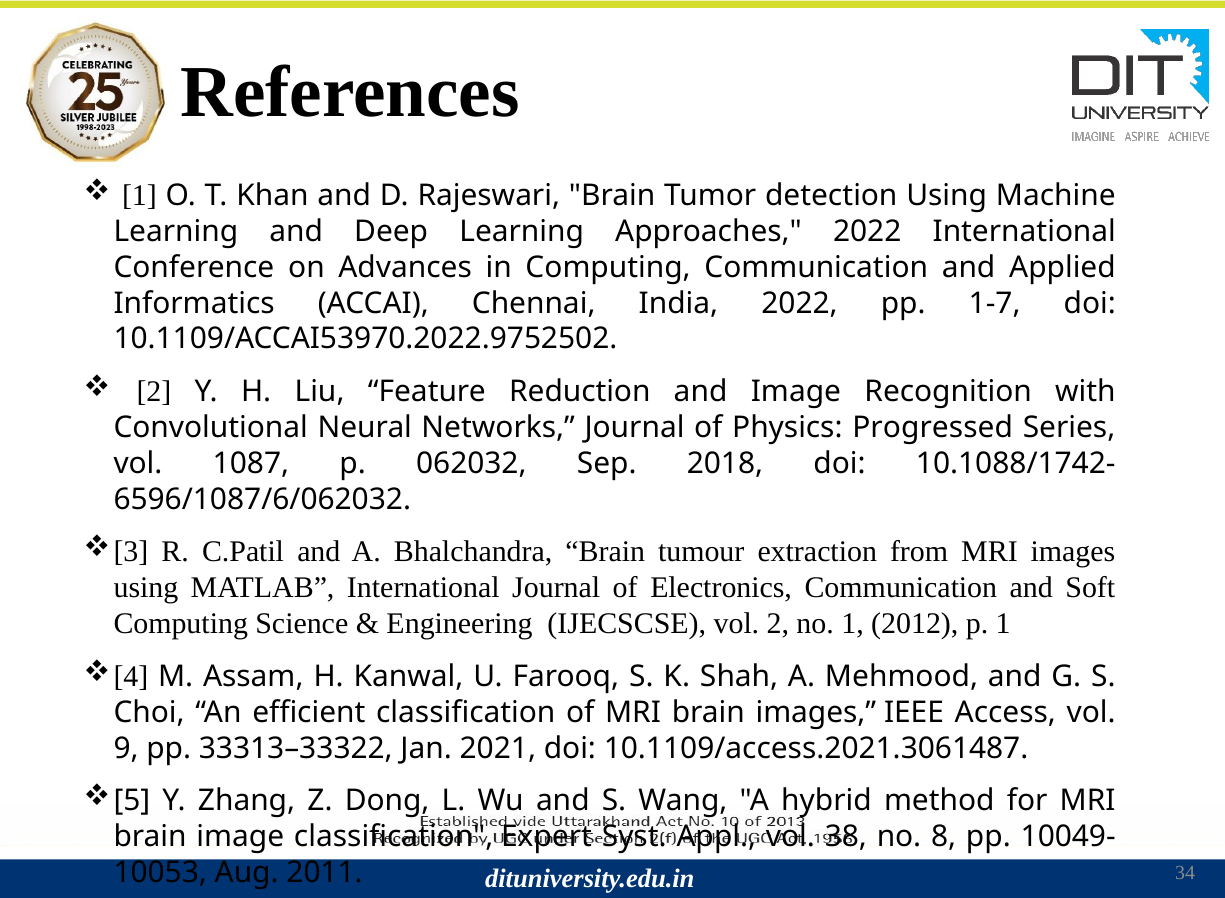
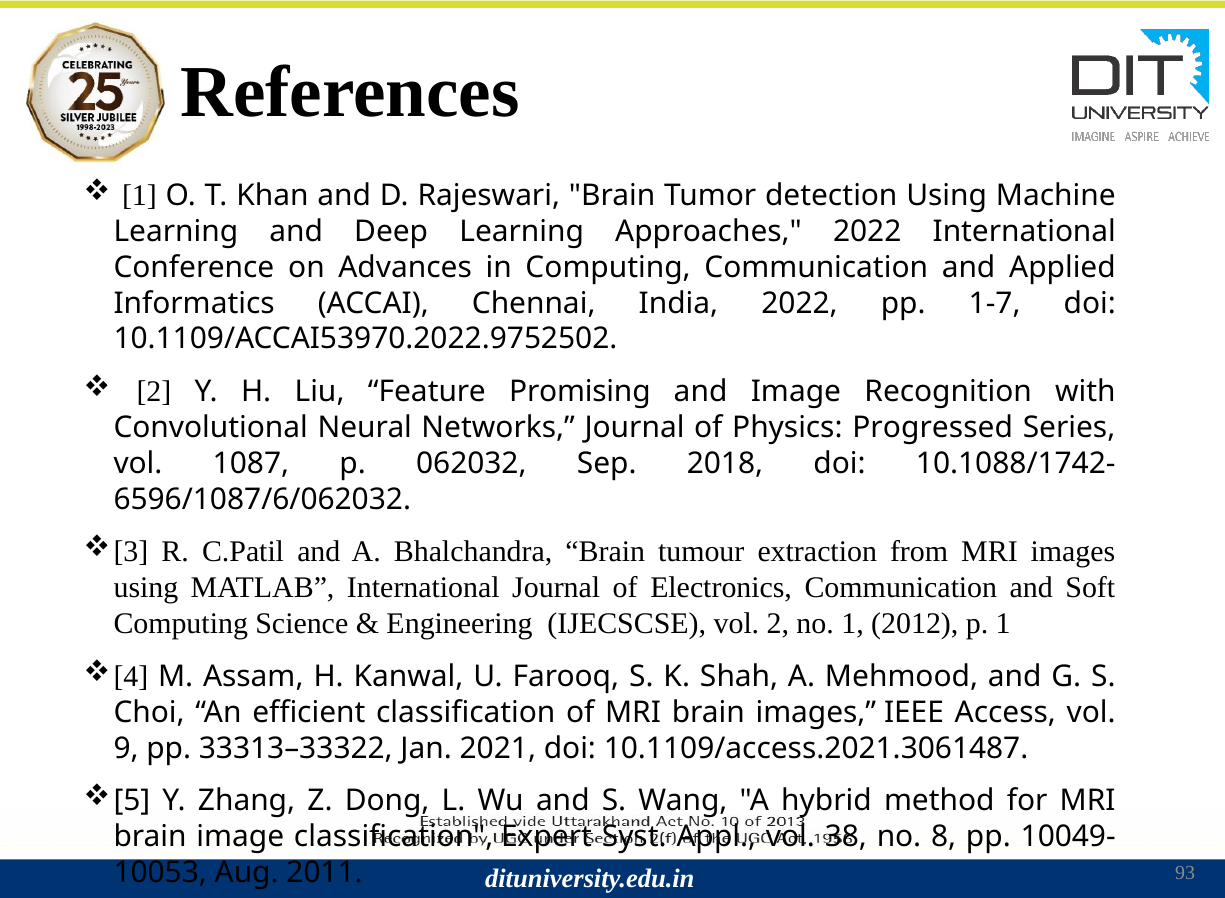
Reduction: Reduction -> Promising
34: 34 -> 93
